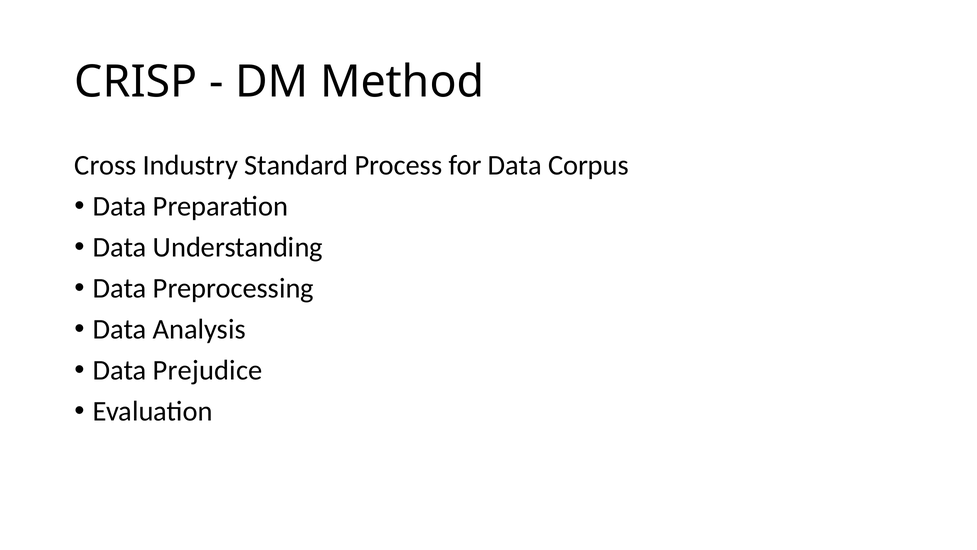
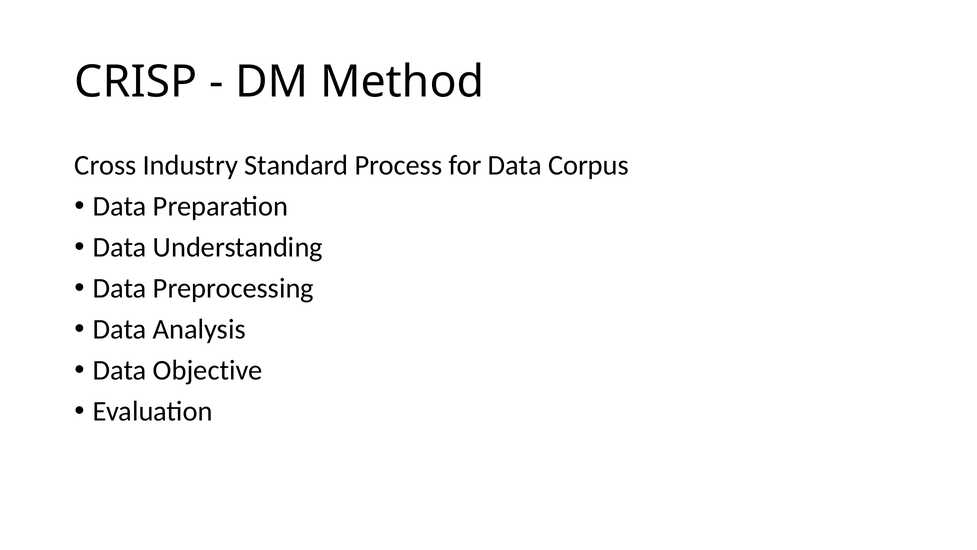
Prejudice: Prejudice -> Objective
